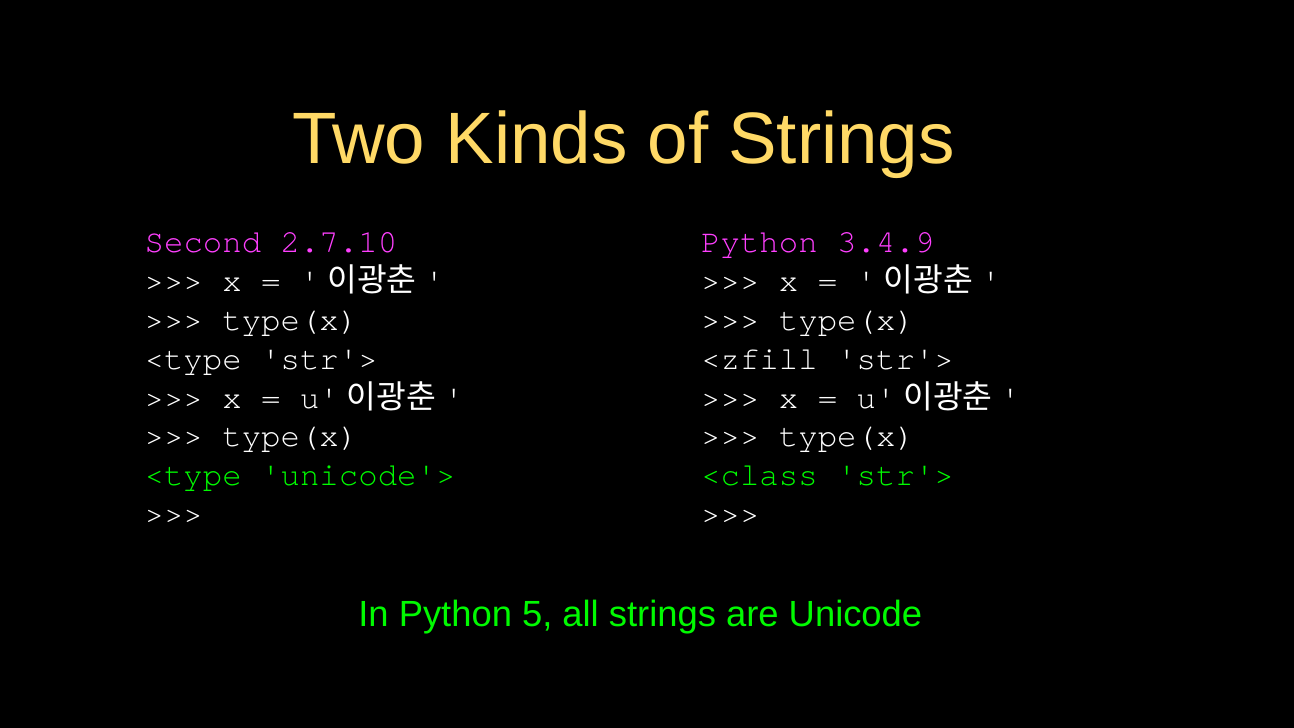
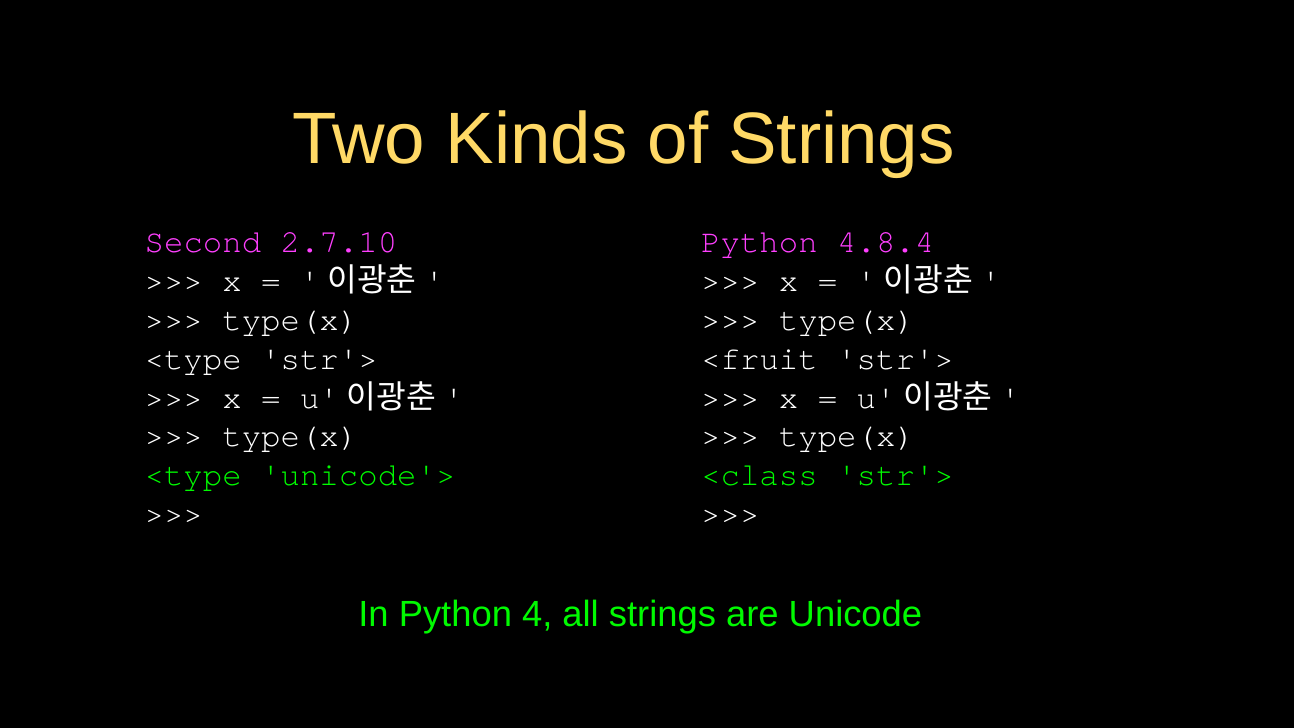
3.4.9: 3.4.9 -> 4.8.4
<zfill: <zfill -> <fruit
5: 5 -> 4
